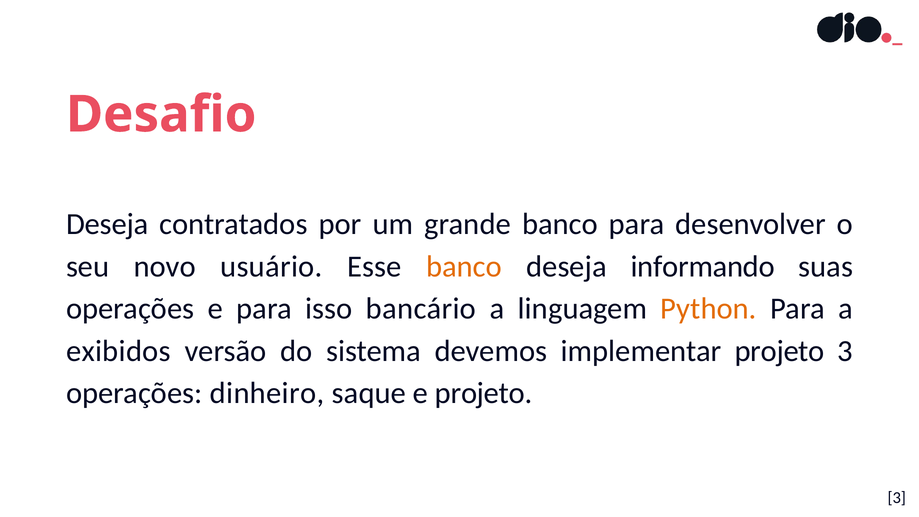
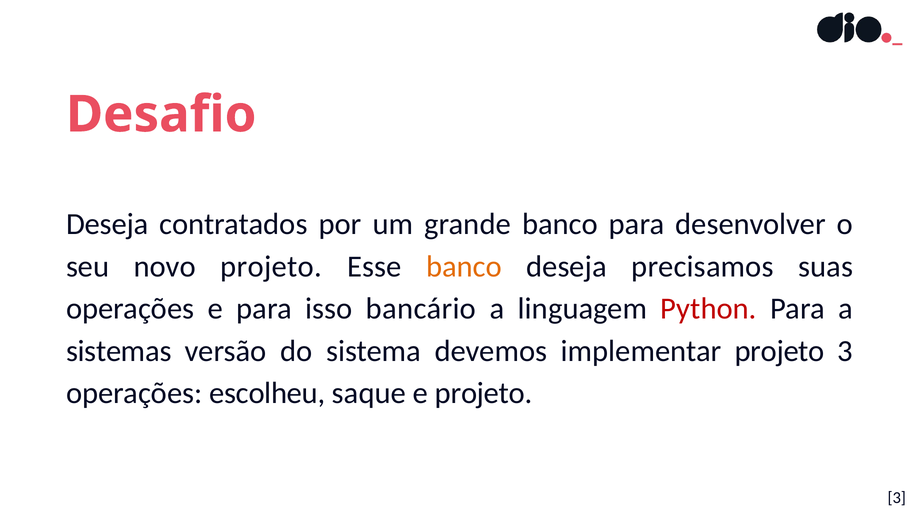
novo usuário: usuário -> projeto
informando: informando -> precisamos
Python colour: orange -> red
exibidos: exibidos -> sistemas
dinheiro: dinheiro -> escolheu
